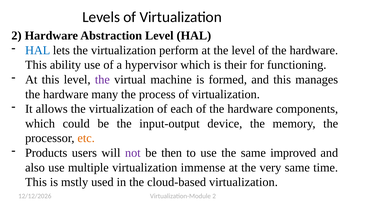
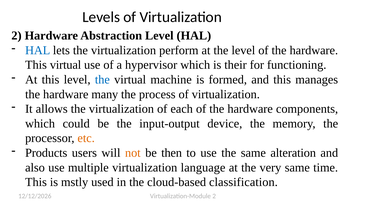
This ability: ability -> virtual
the at (102, 80) colour: purple -> blue
not colour: purple -> orange
improved: improved -> alteration
immense: immense -> language
cloud-based virtualization: virtualization -> classification
